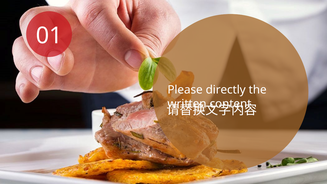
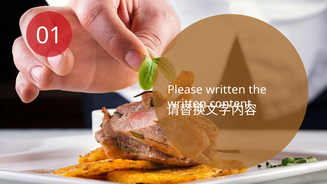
Please directly: directly -> written
